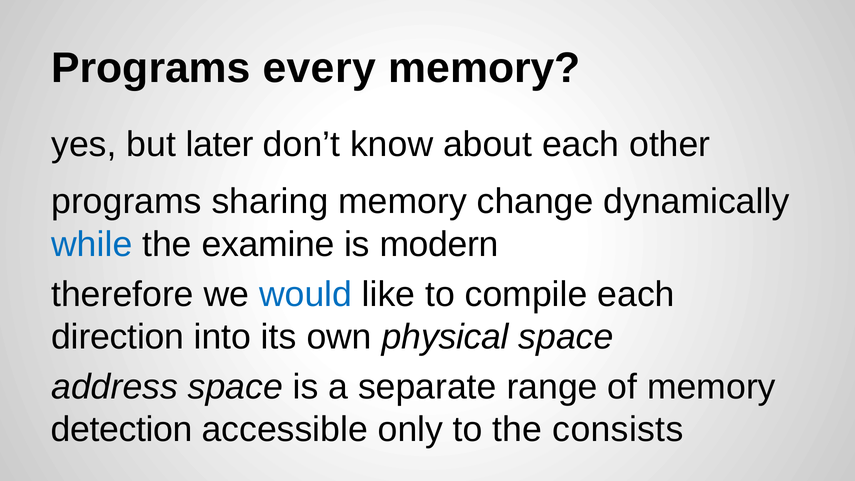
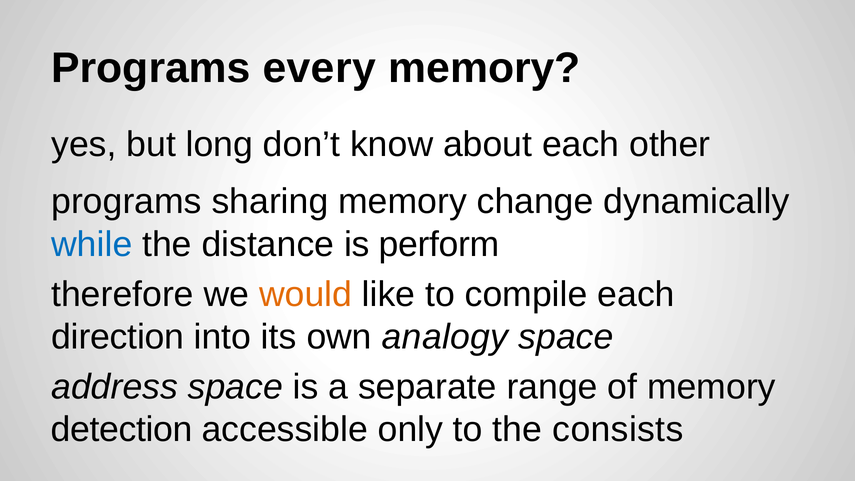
later: later -> long
examine: examine -> distance
modern: modern -> perform
would colour: blue -> orange
physical: physical -> analogy
